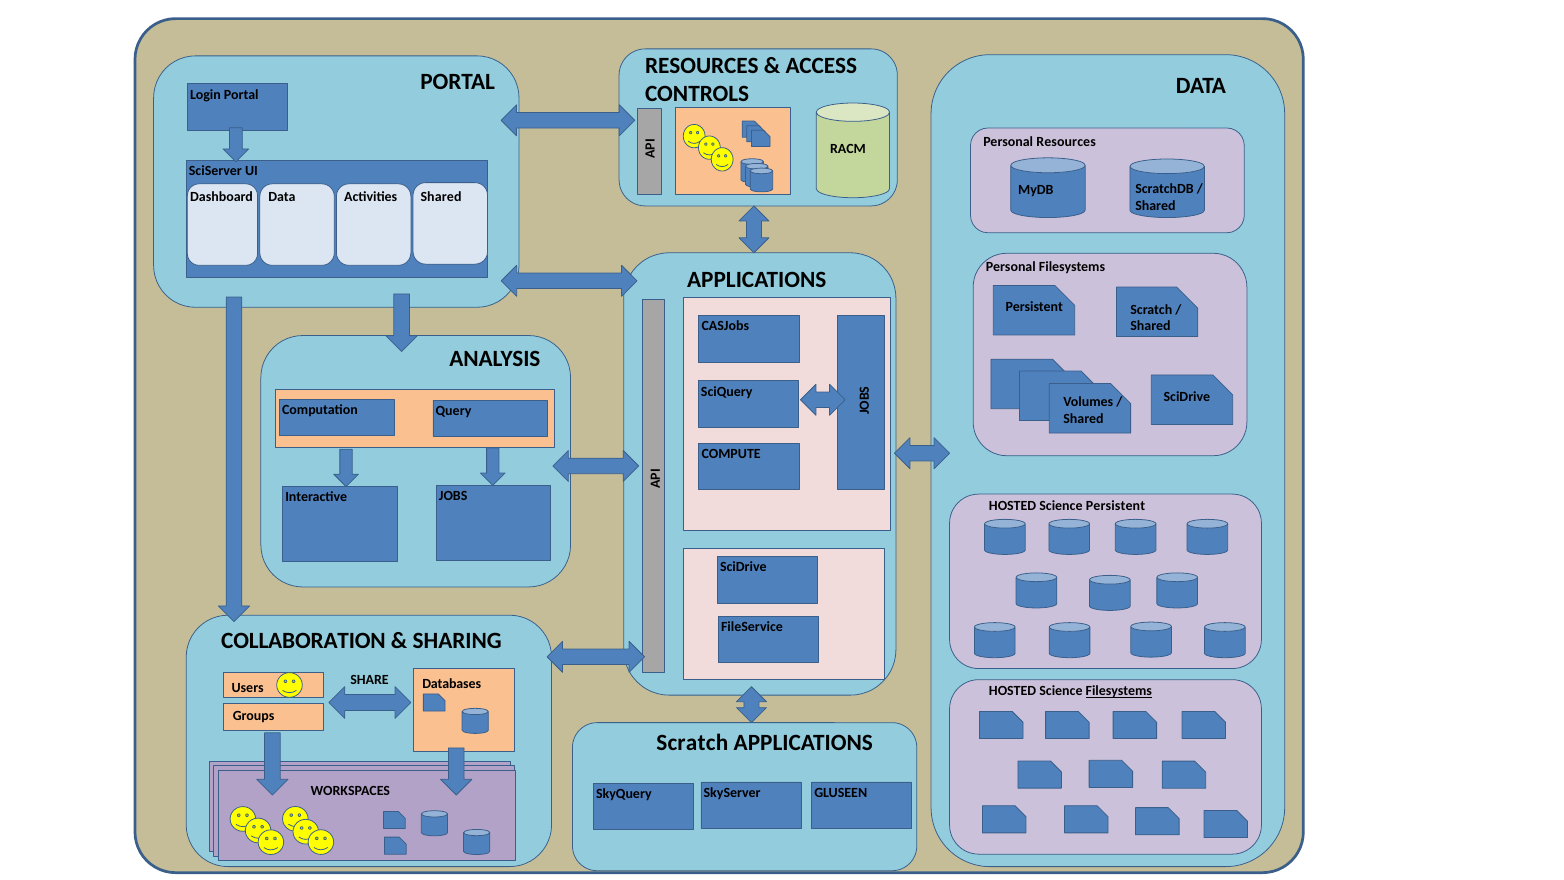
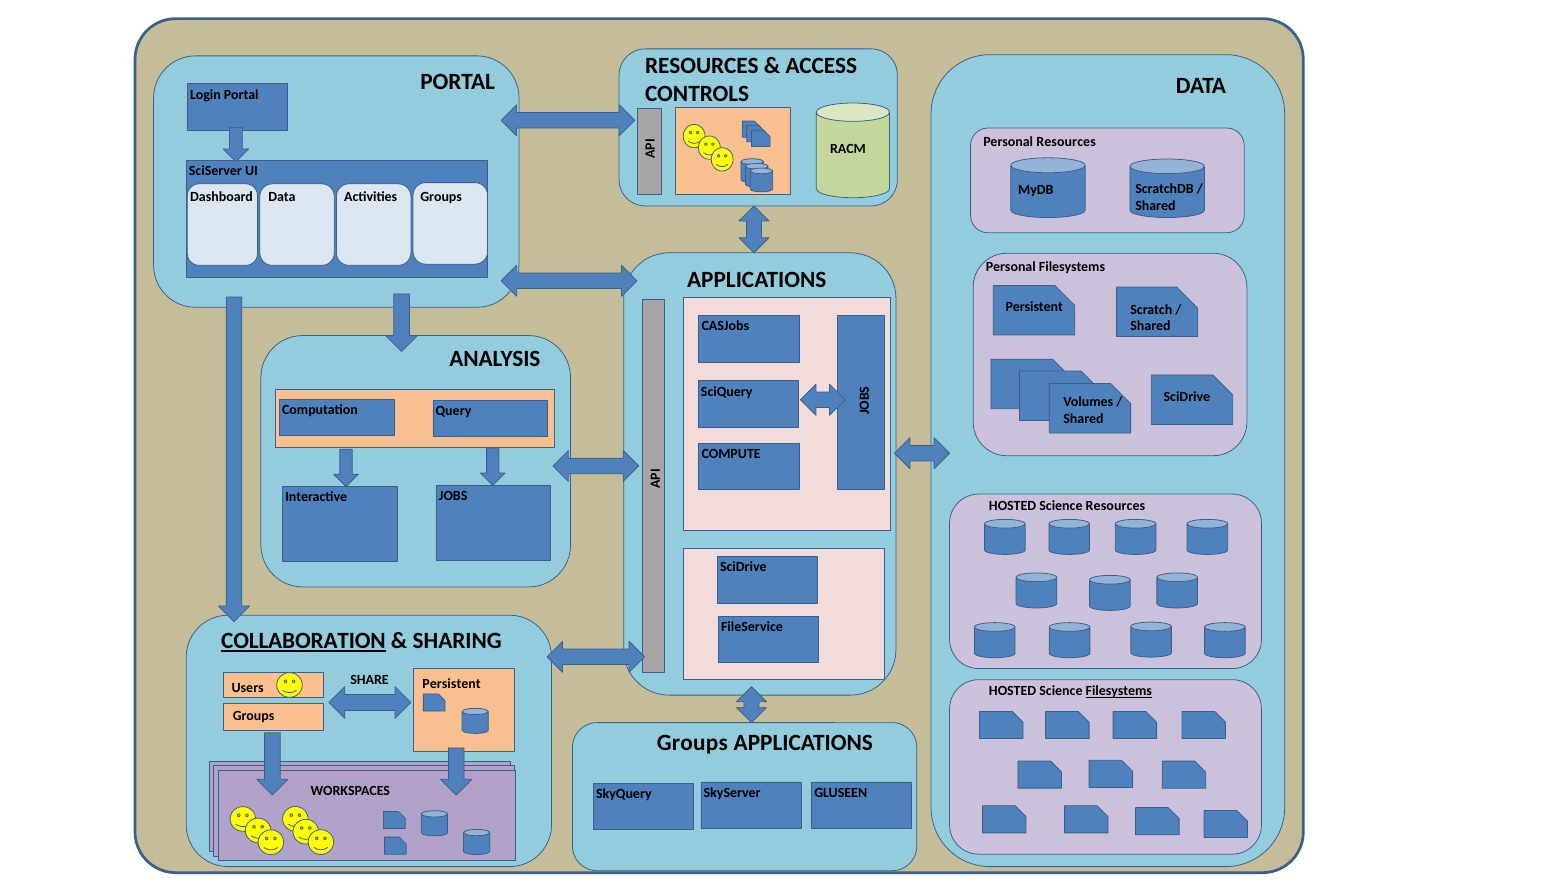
Activities Shared: Shared -> Groups
Science Persistent: Persistent -> Resources
COLLABORATION underline: none -> present
Databases at (452, 683): Databases -> Persistent
Scratch at (692, 743): Scratch -> Groups
